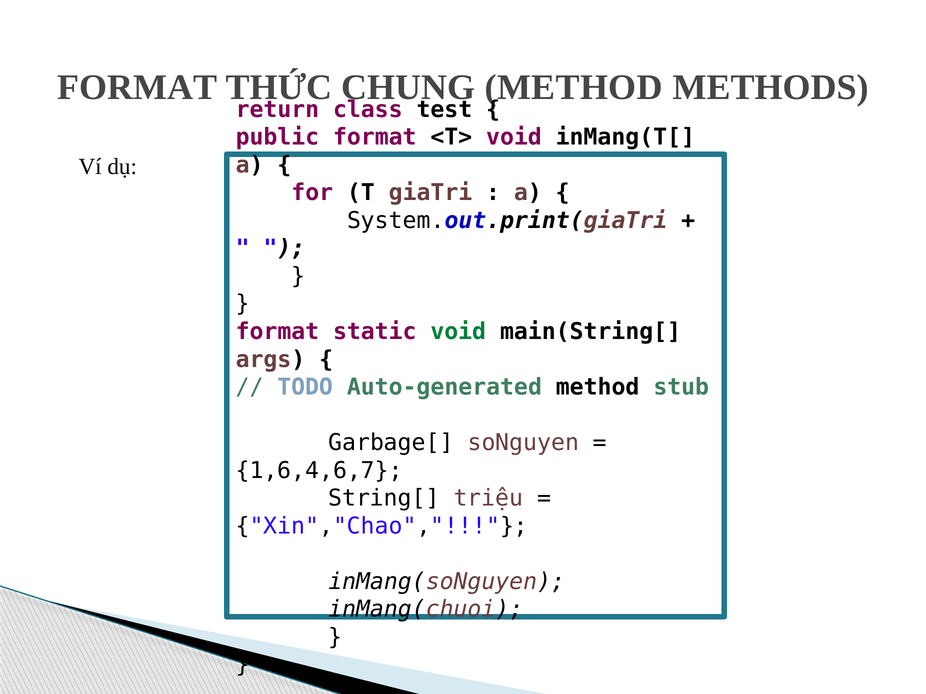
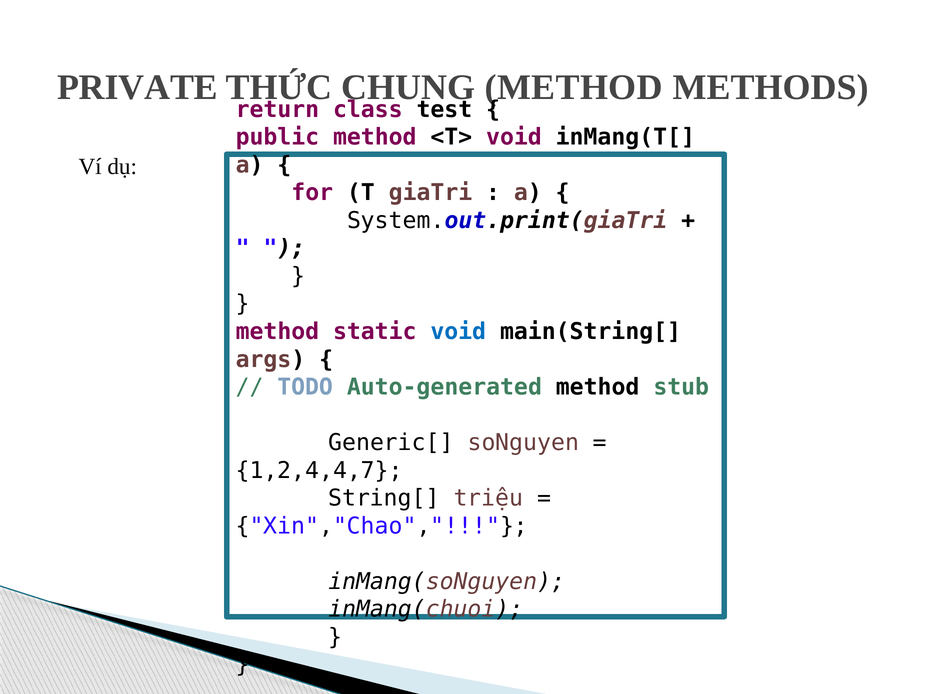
FORMAT at (137, 87): FORMAT -> PRIVATE
public format: format -> method
format at (277, 332): format -> method
void at (458, 332) colour: green -> blue
Garbage[: Garbage[ -> Generic[
1,6,4,6,7: 1,6,4,6,7 -> 1,2,4,4,7
